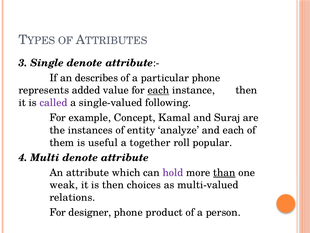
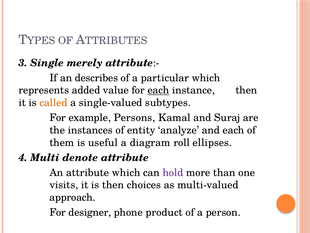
Single denote: denote -> merely
particular phone: phone -> which
called colour: purple -> orange
following: following -> subtypes
Concept: Concept -> Persons
together: together -> diagram
popular: popular -> ellipses
than underline: present -> none
weak: weak -> visits
relations: relations -> approach
